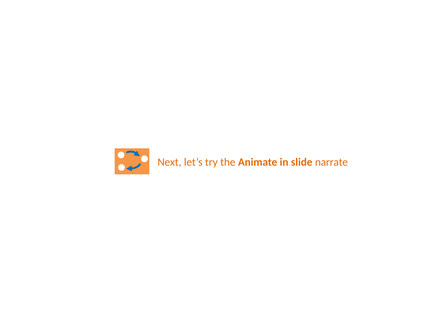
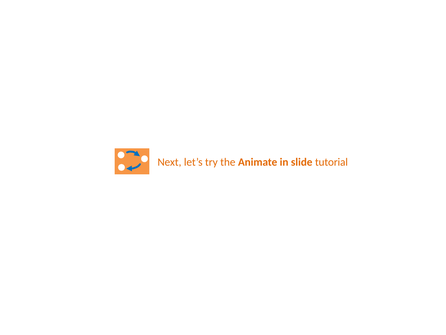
narrate: narrate -> tutorial
